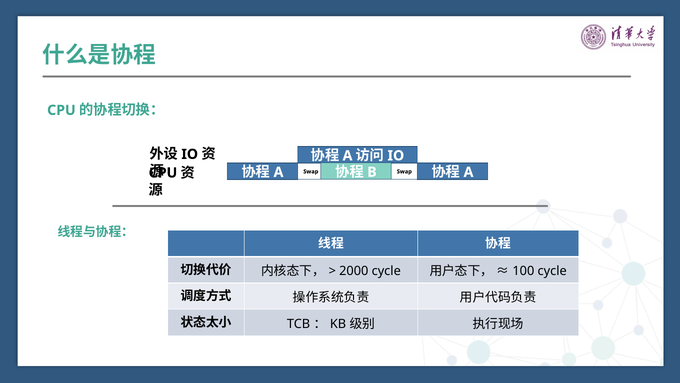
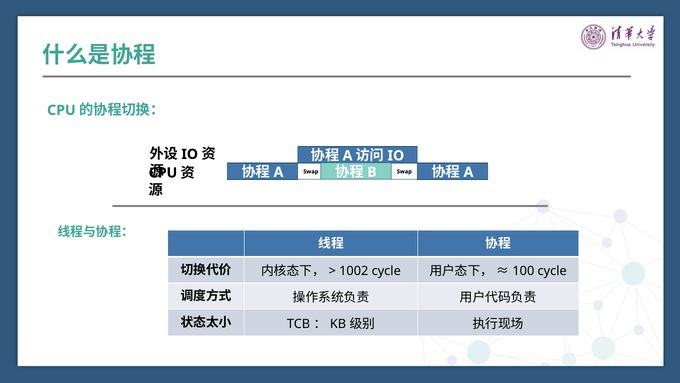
2000: 2000 -> 1002
